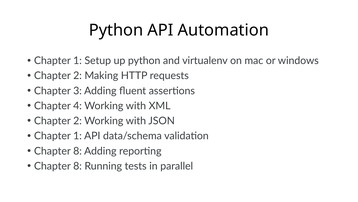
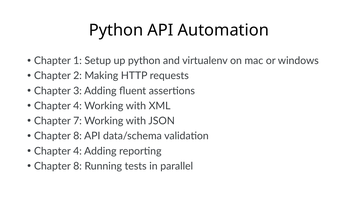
2 at (78, 121): 2 -> 7
1 at (78, 136): 1 -> 8
8 at (78, 151): 8 -> 4
